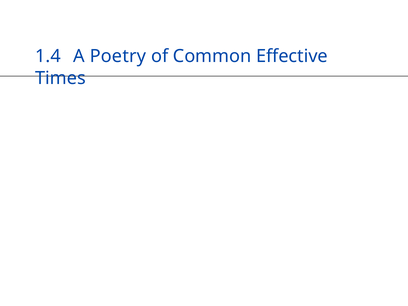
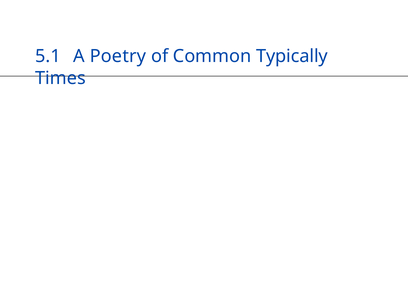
1.4: 1.4 -> 5.1
Effective: Effective -> Typically
